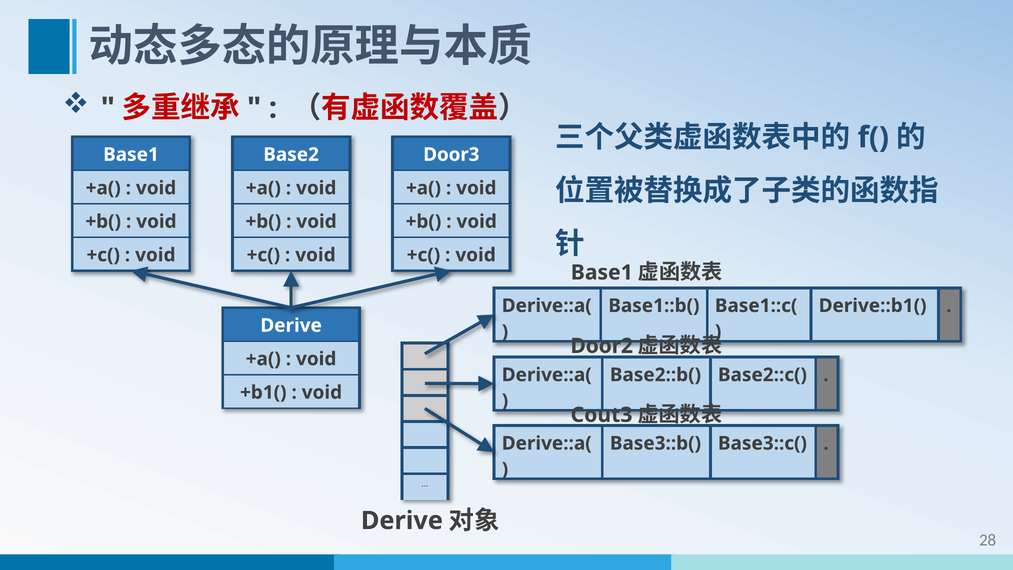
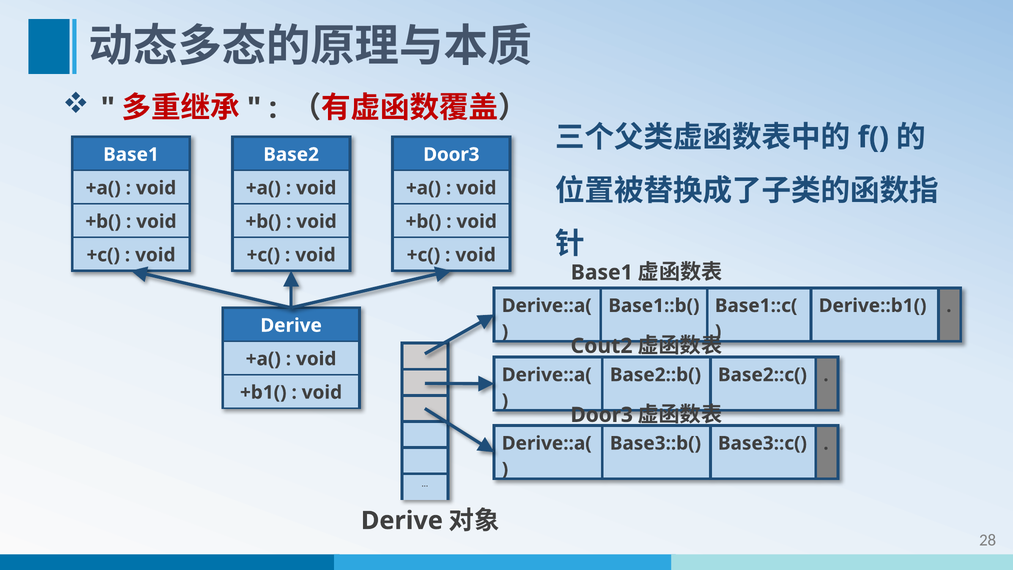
Door2: Door2 -> Cout2
Cout3 at (602, 415): Cout3 -> Door3
